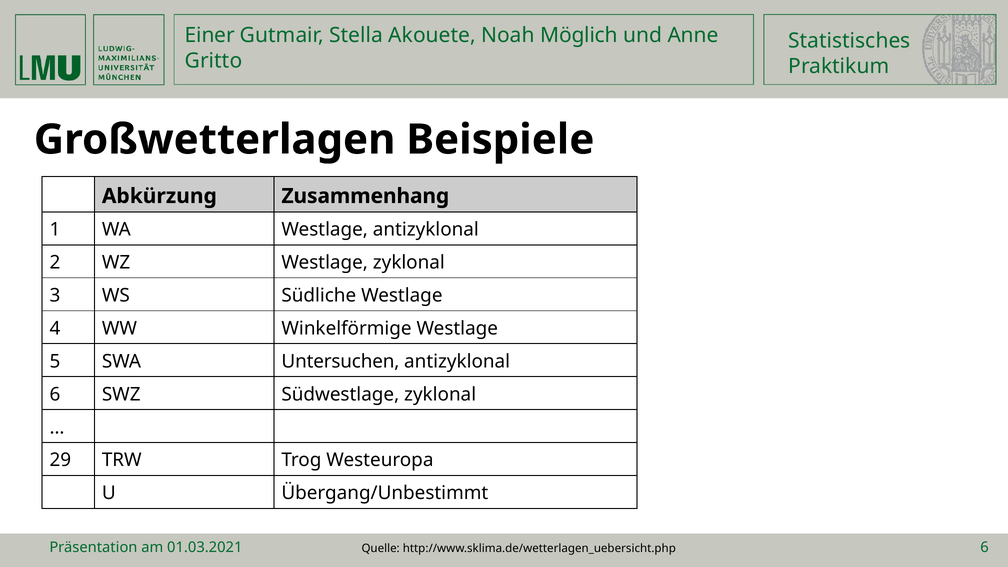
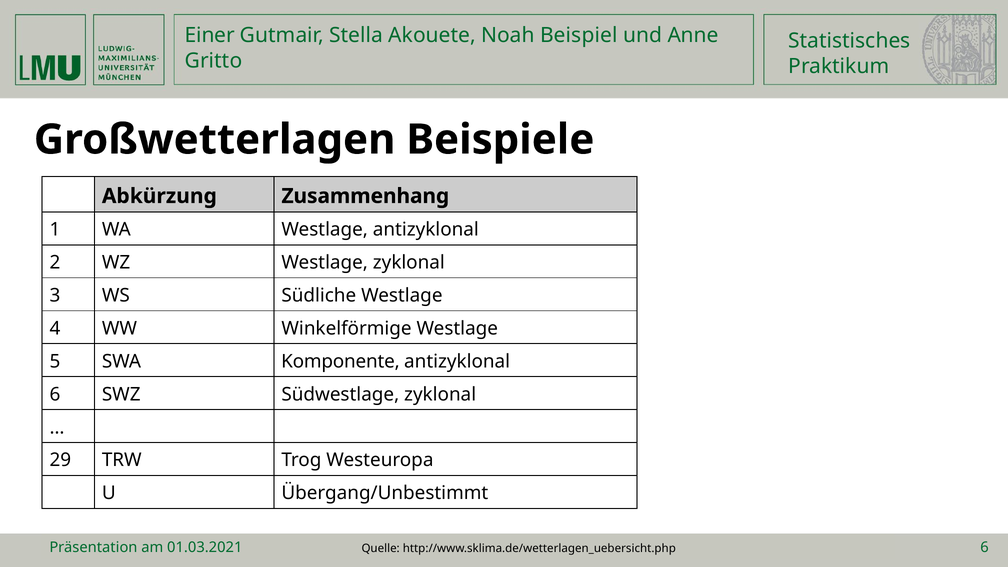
Möglich: Möglich -> Beispiel
Untersuchen: Untersuchen -> Komponente
